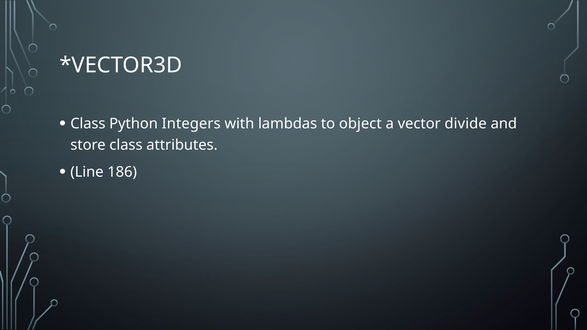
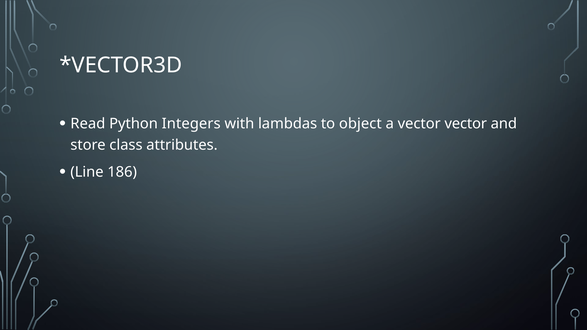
Class at (88, 124): Class -> Read
vector divide: divide -> vector
